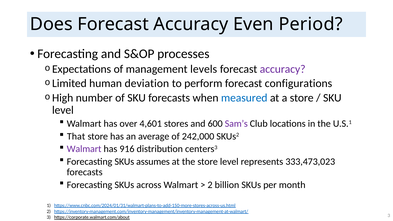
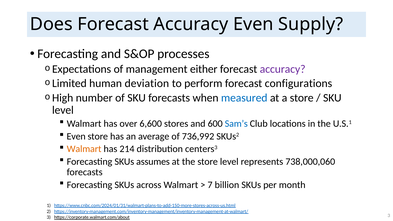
Period: Period -> Supply
levels: levels -> either
4,601: 4,601 -> 6,600
Sam’s colour: purple -> blue
That at (76, 136): That -> Even
242,000: 242,000 -> 736,992
Walmart at (84, 149) colour: purple -> orange
916: 916 -> 214
333,473,023: 333,473,023 -> 738,000,060
2 at (210, 185): 2 -> 7
